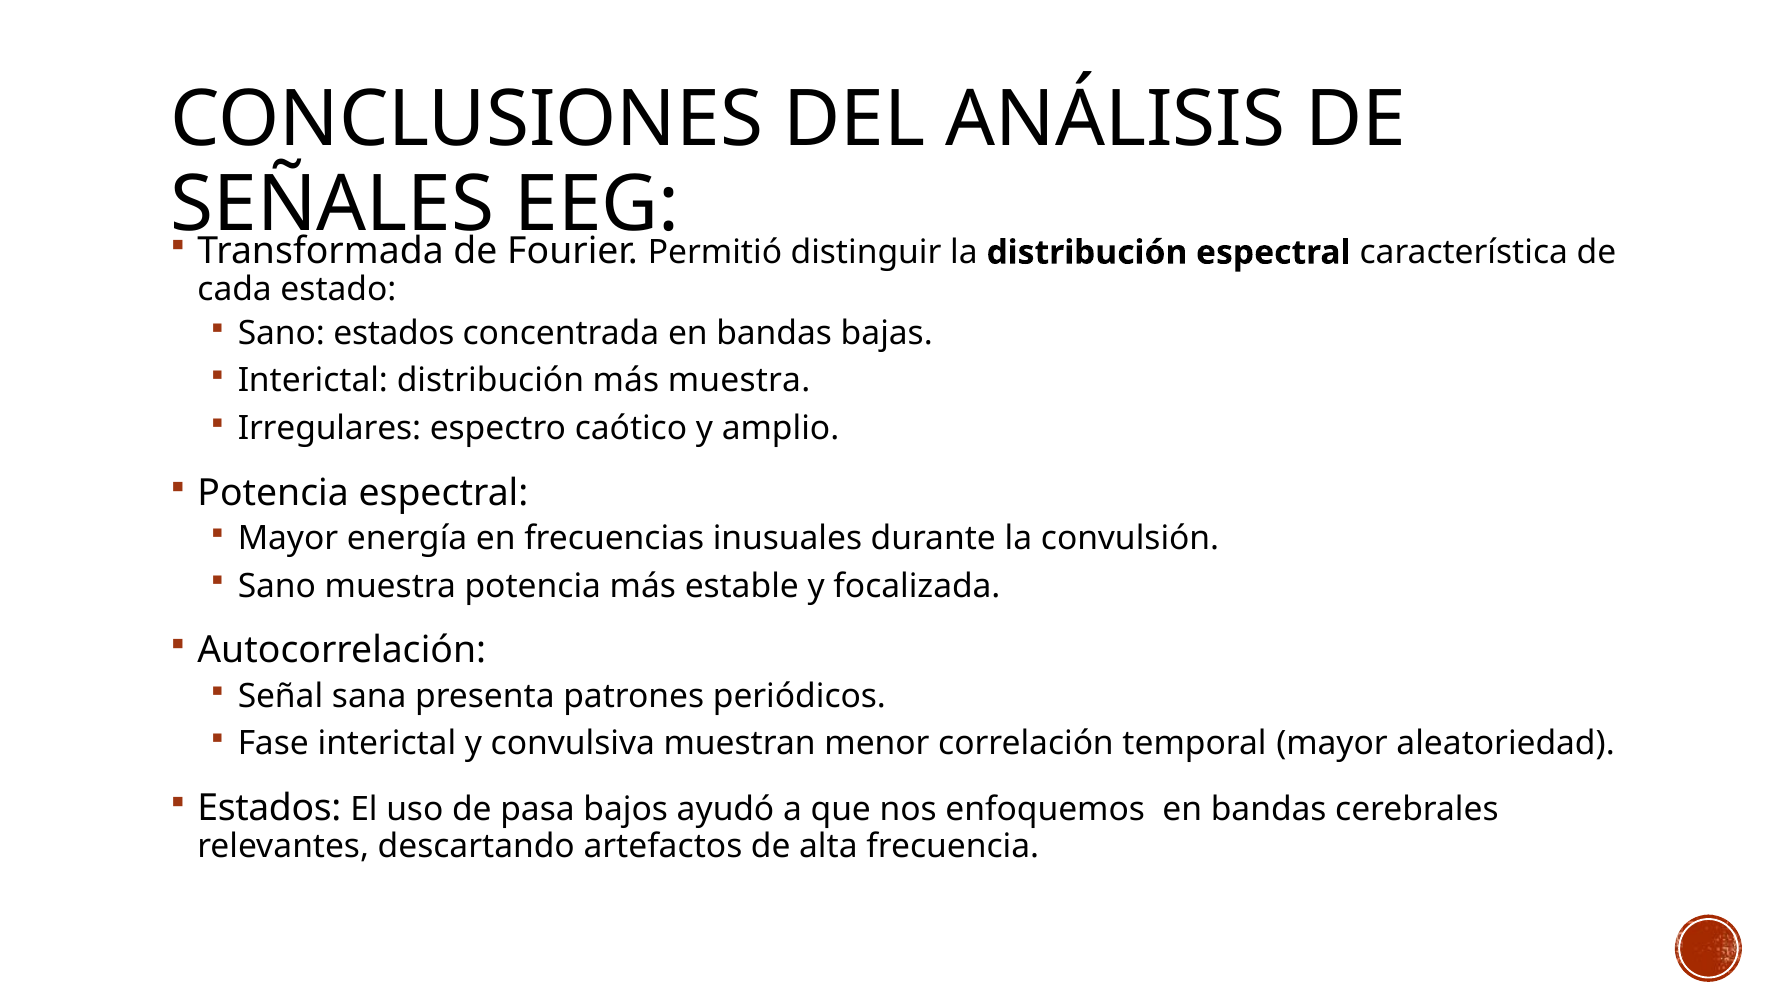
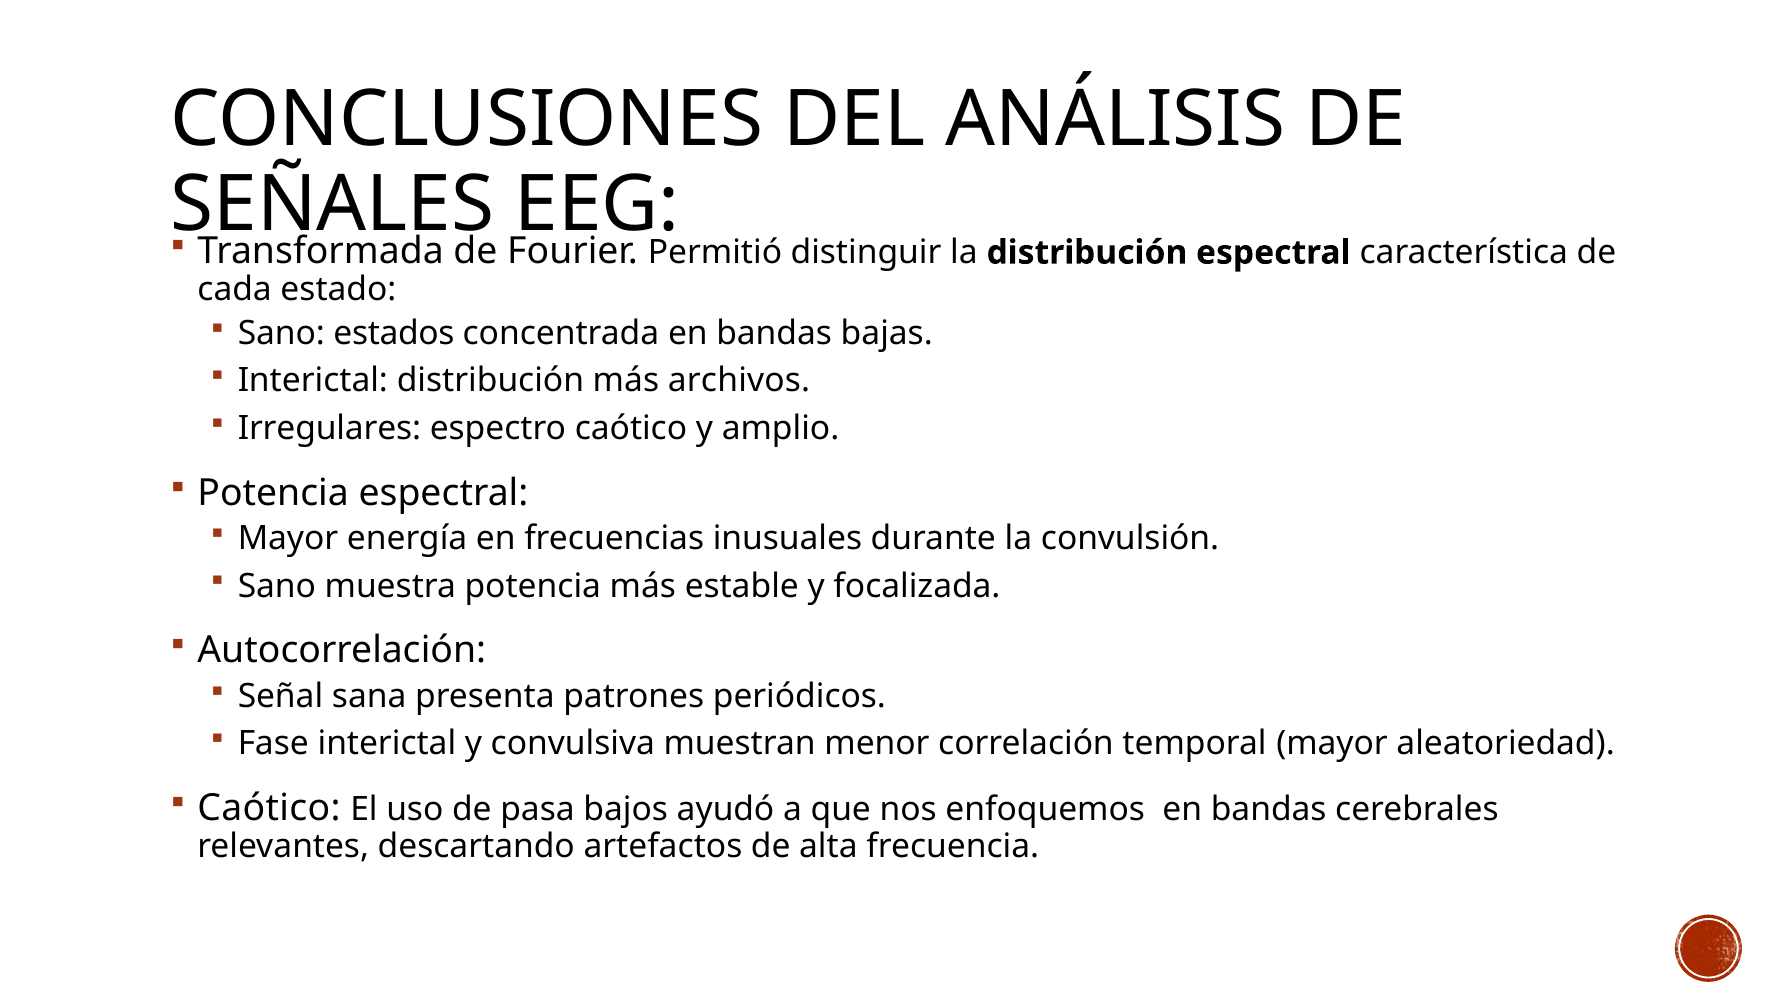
más muestra: muestra -> archivos
Estados at (269, 808): Estados -> Caótico
